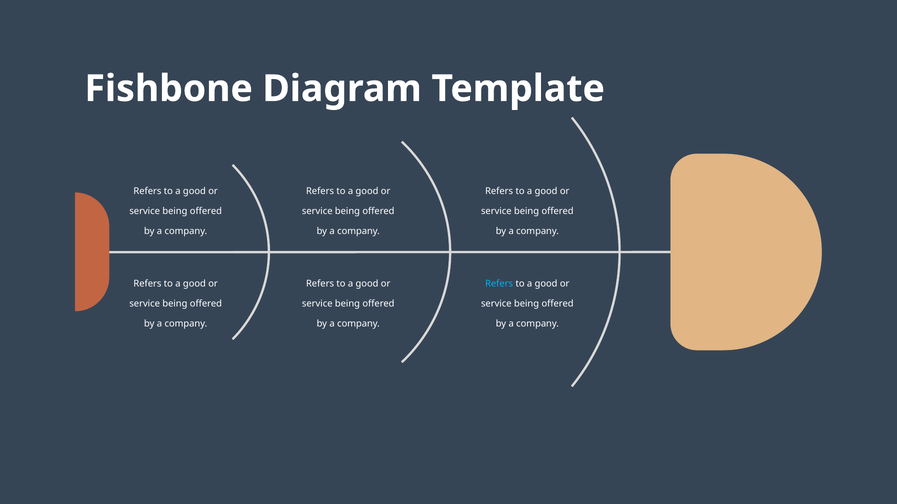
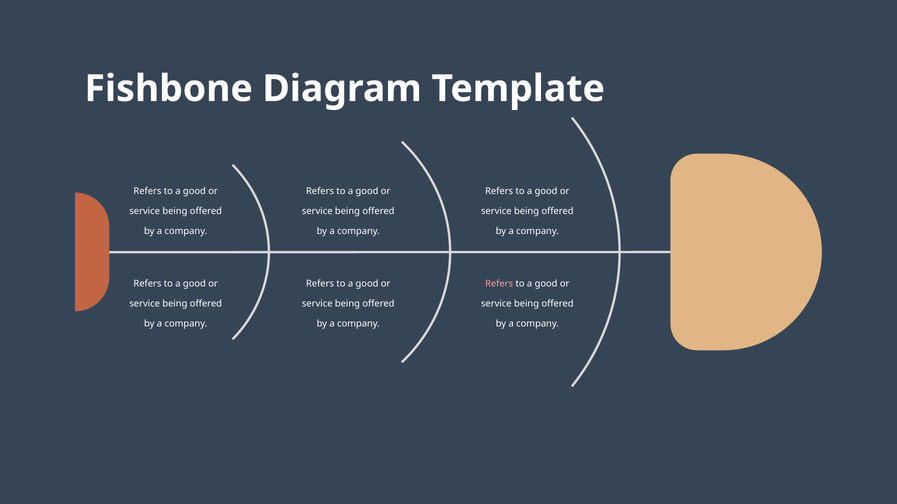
Refers at (499, 284) colour: light blue -> pink
